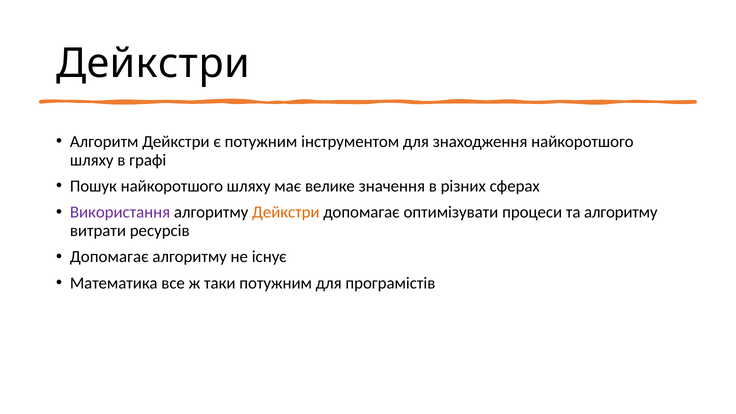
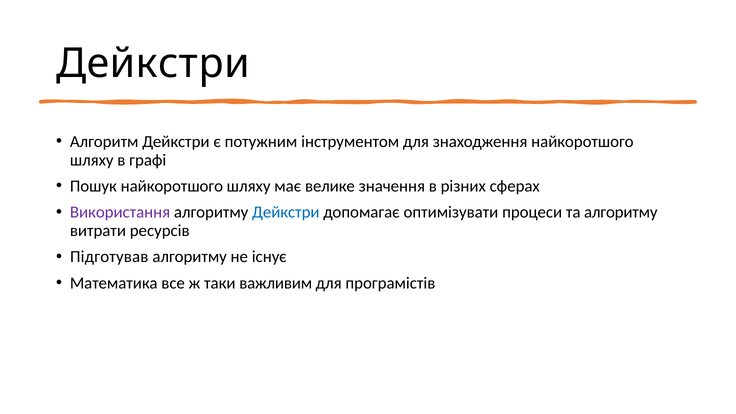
Дейкстри at (286, 212) colour: orange -> blue
Допомагає at (109, 257): Допомагає -> Підготував
таки потужним: потужним -> важливим
